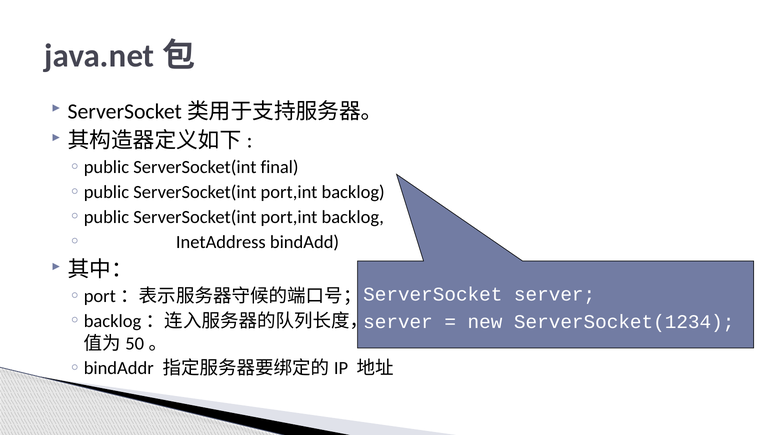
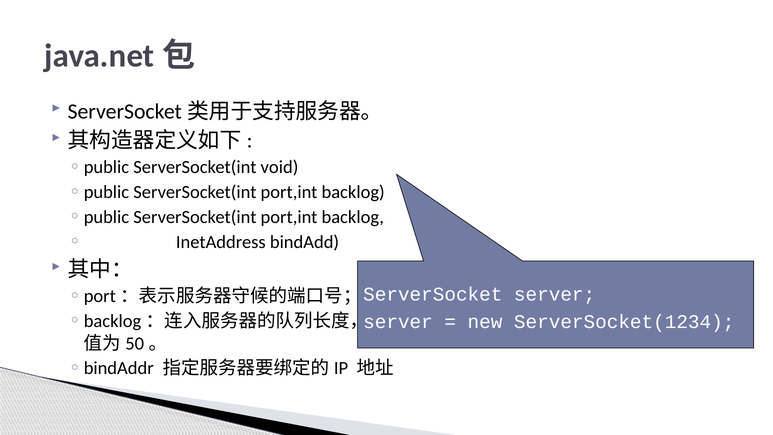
final: final -> void
